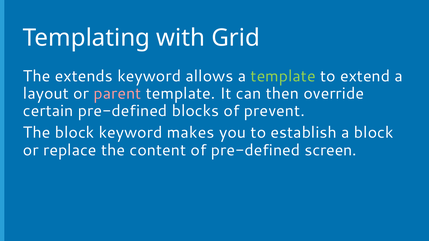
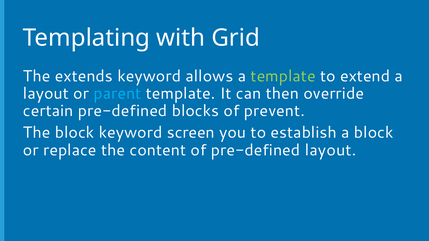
parent colour: pink -> light blue
makes: makes -> screen
pre-defined screen: screen -> layout
